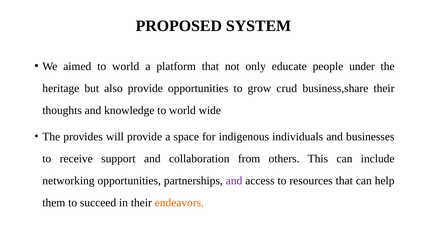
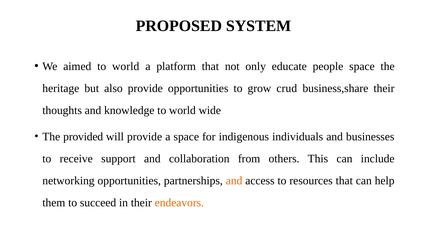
people under: under -> space
provides: provides -> provided
and at (234, 181) colour: purple -> orange
